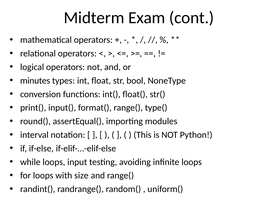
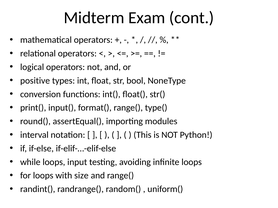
minutes: minutes -> positive
